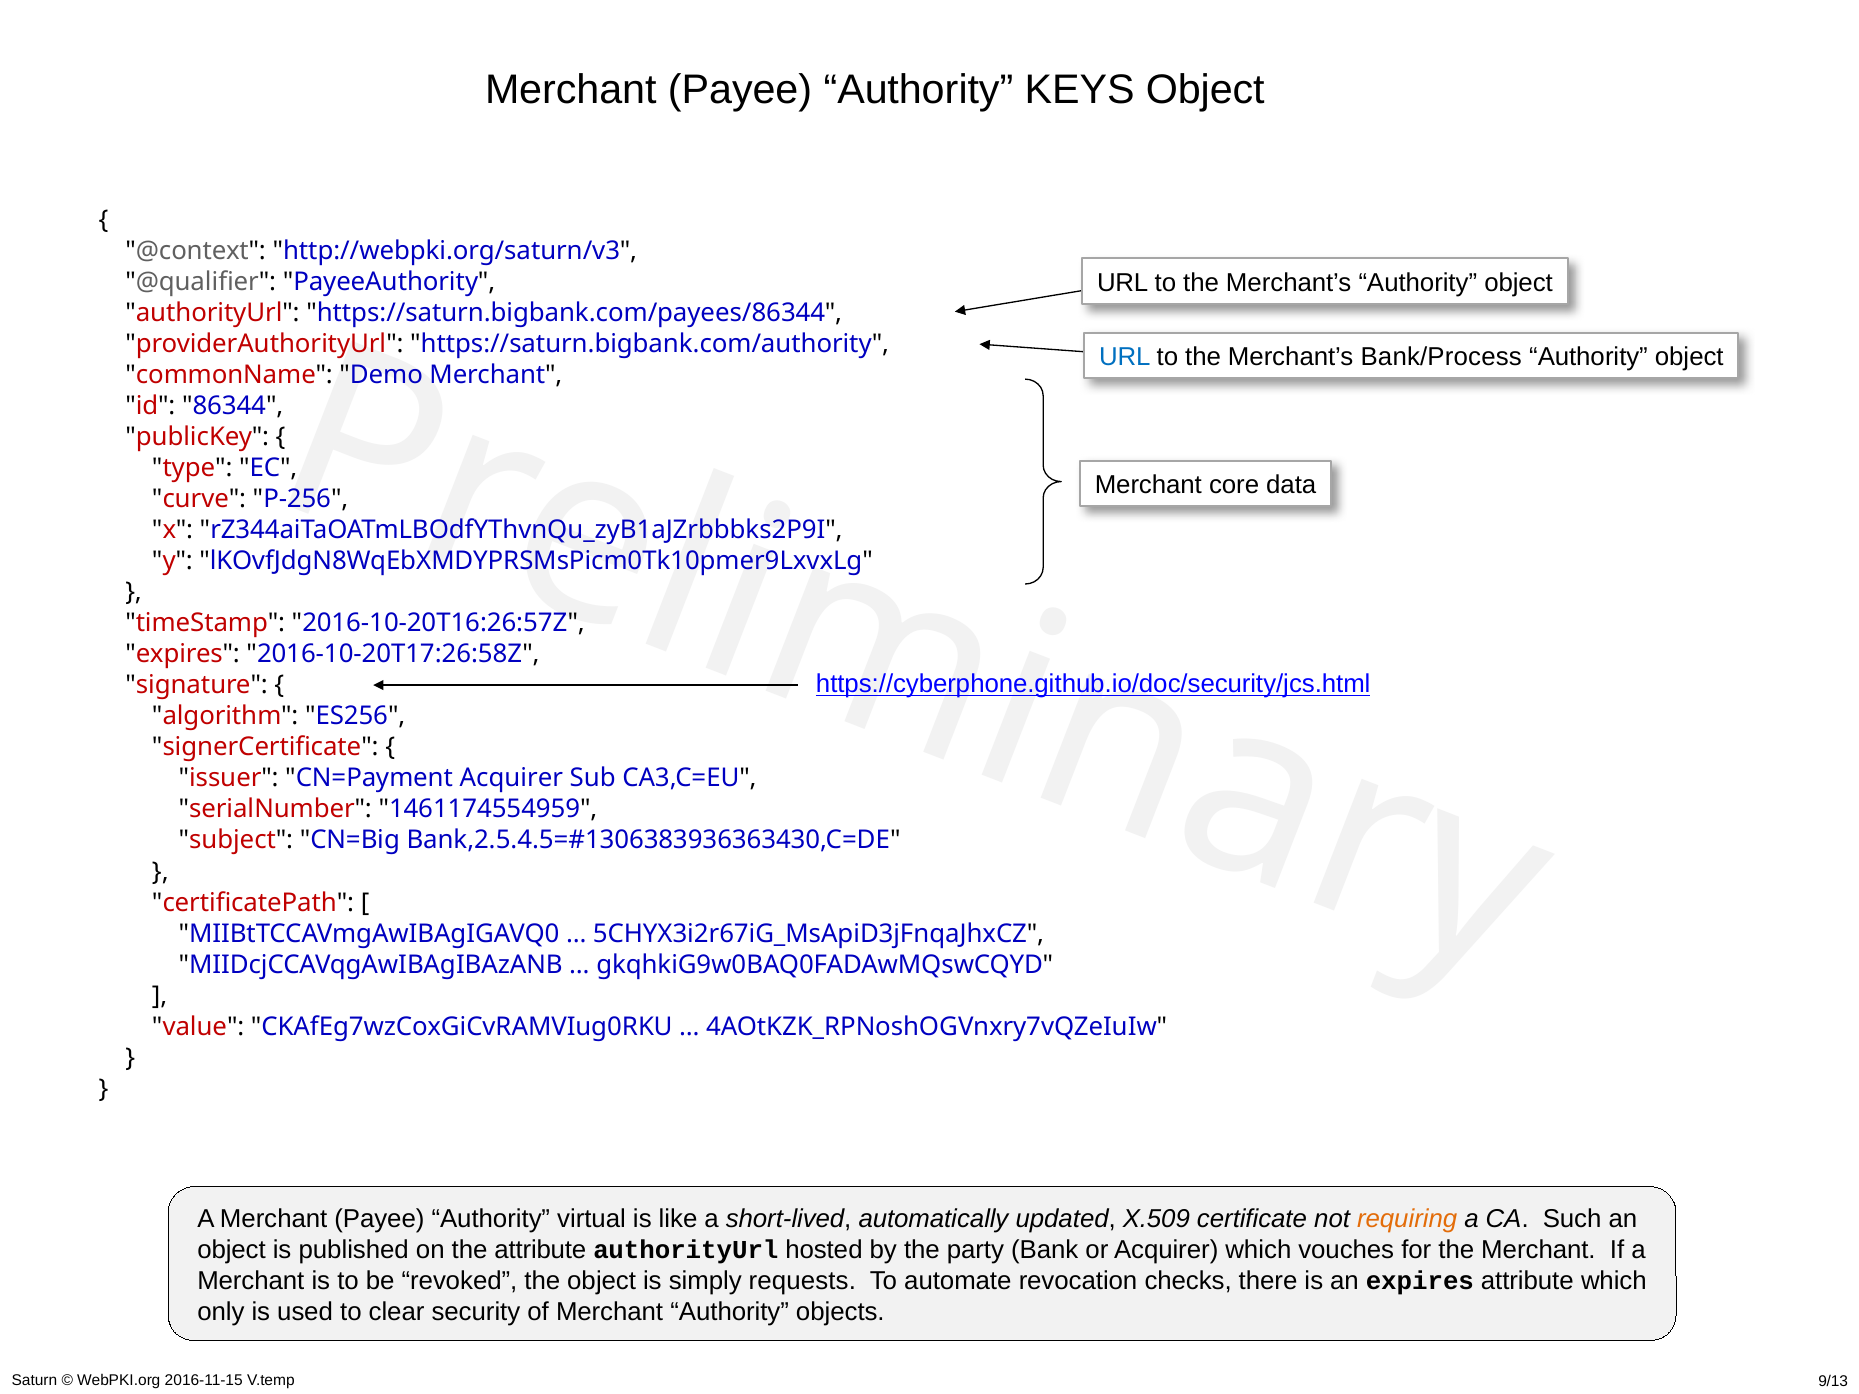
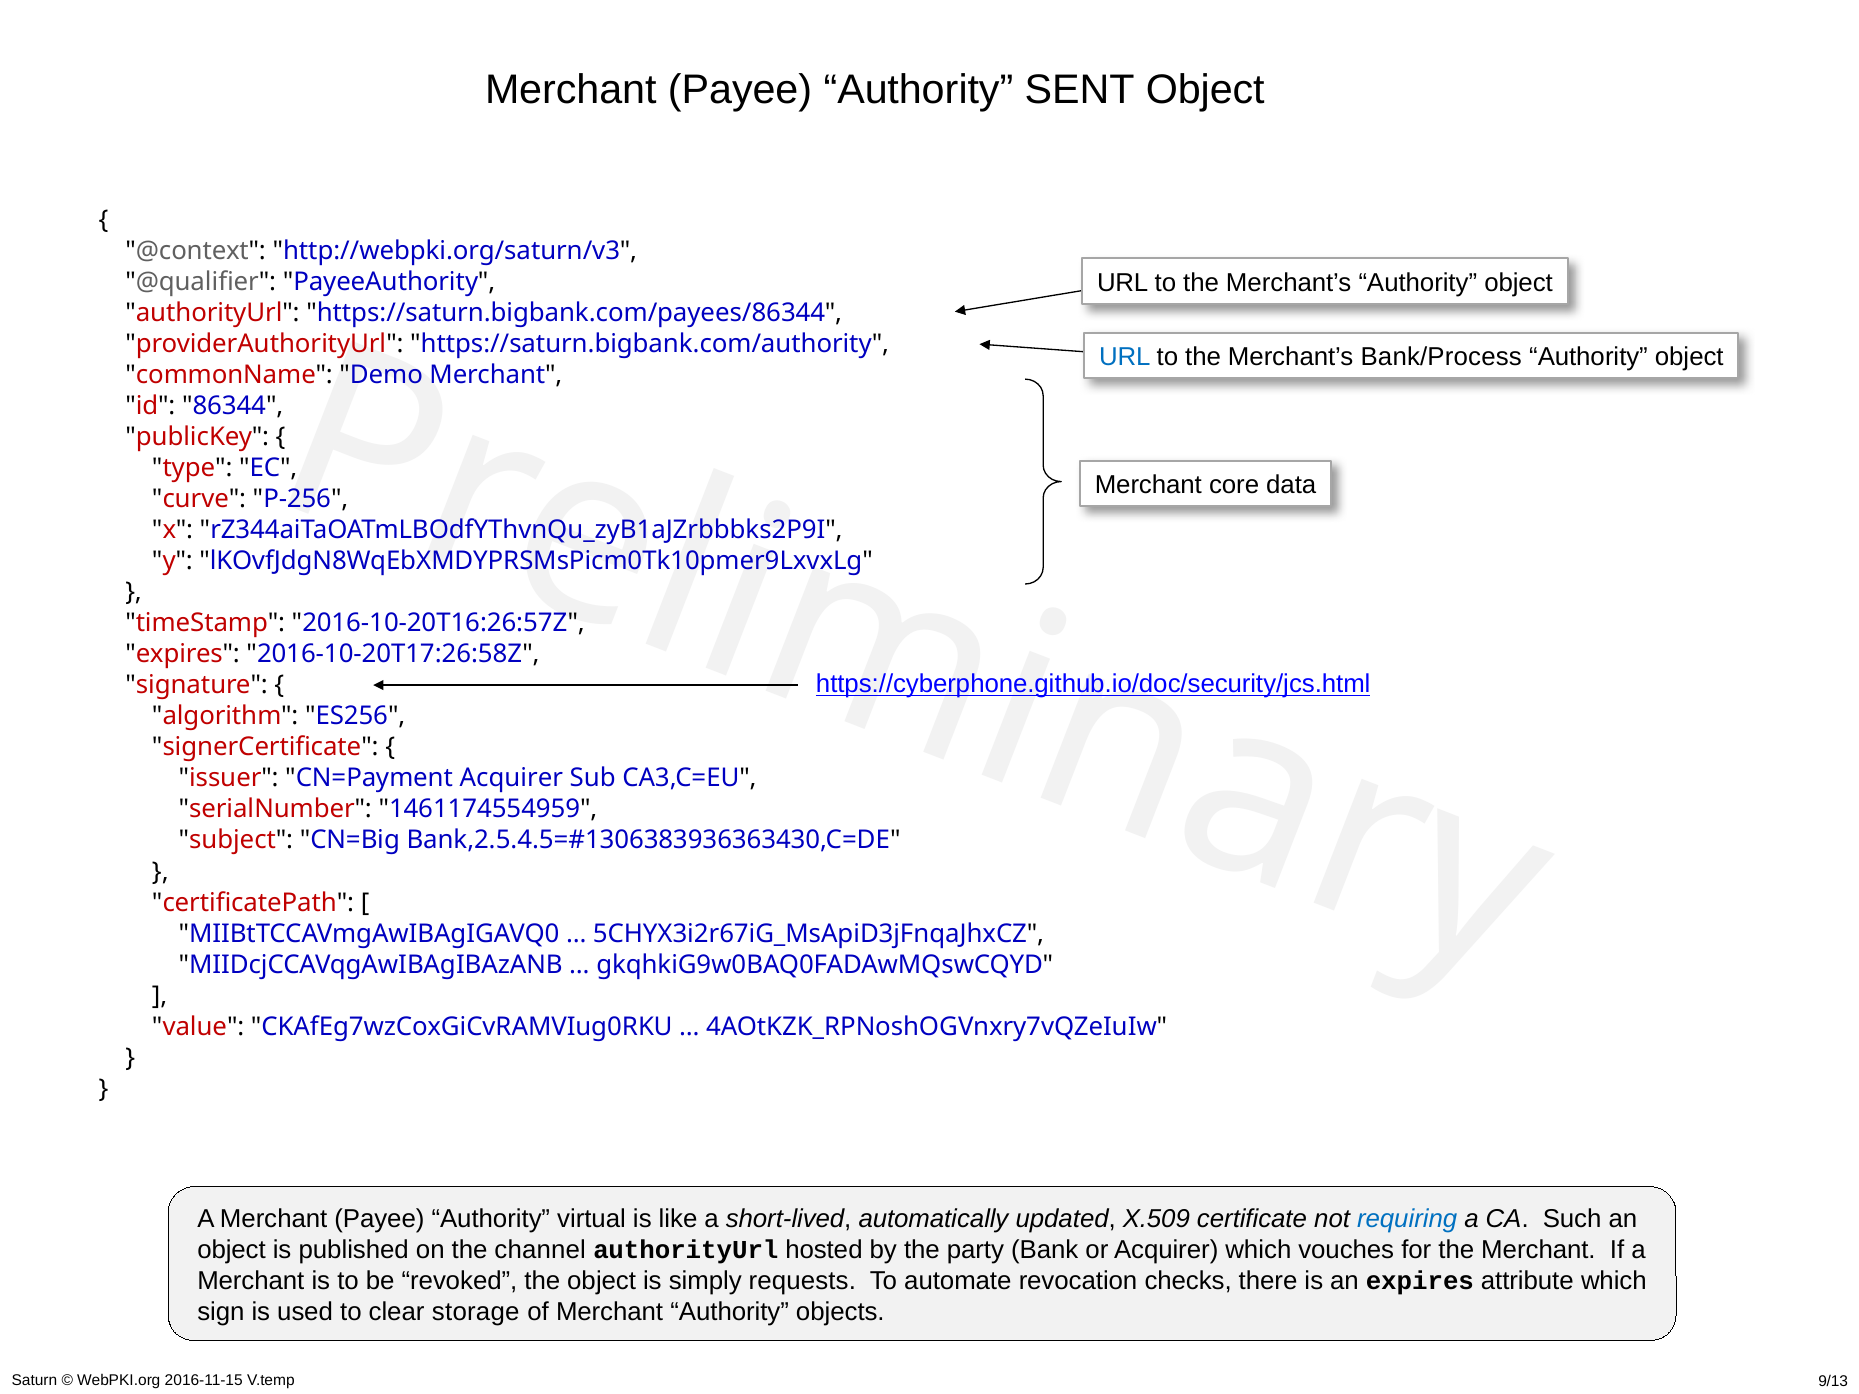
KEYS: KEYS -> SENT
requiring colour: orange -> blue
the attribute: attribute -> channel
only: only -> sign
security: security -> storage
